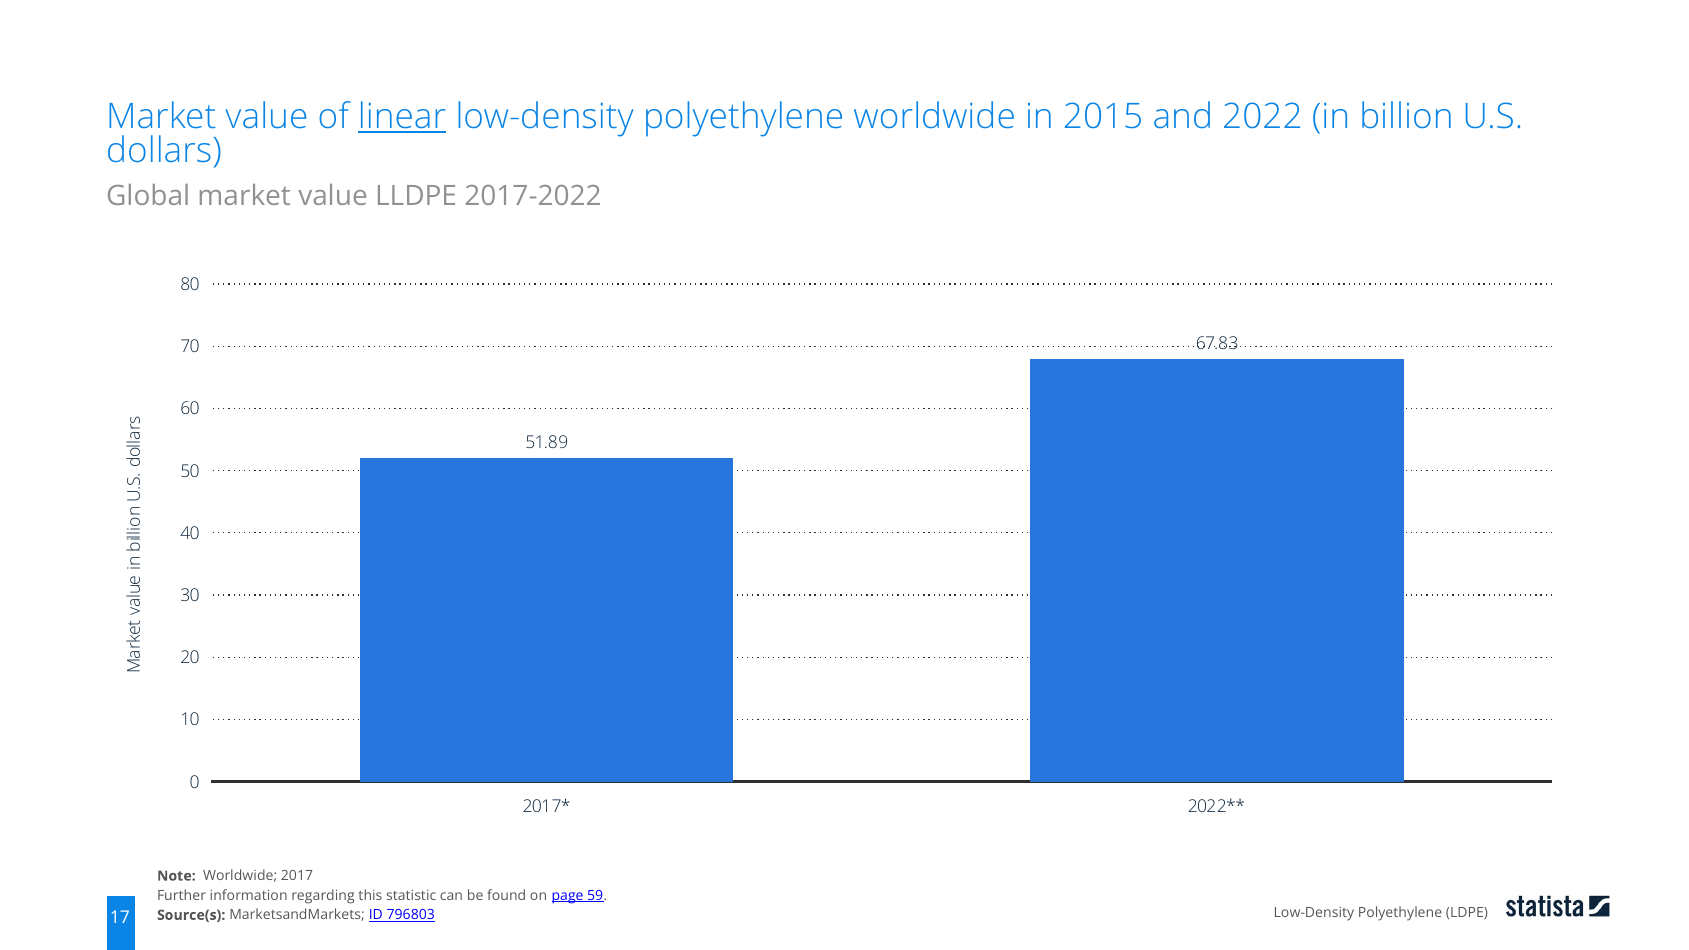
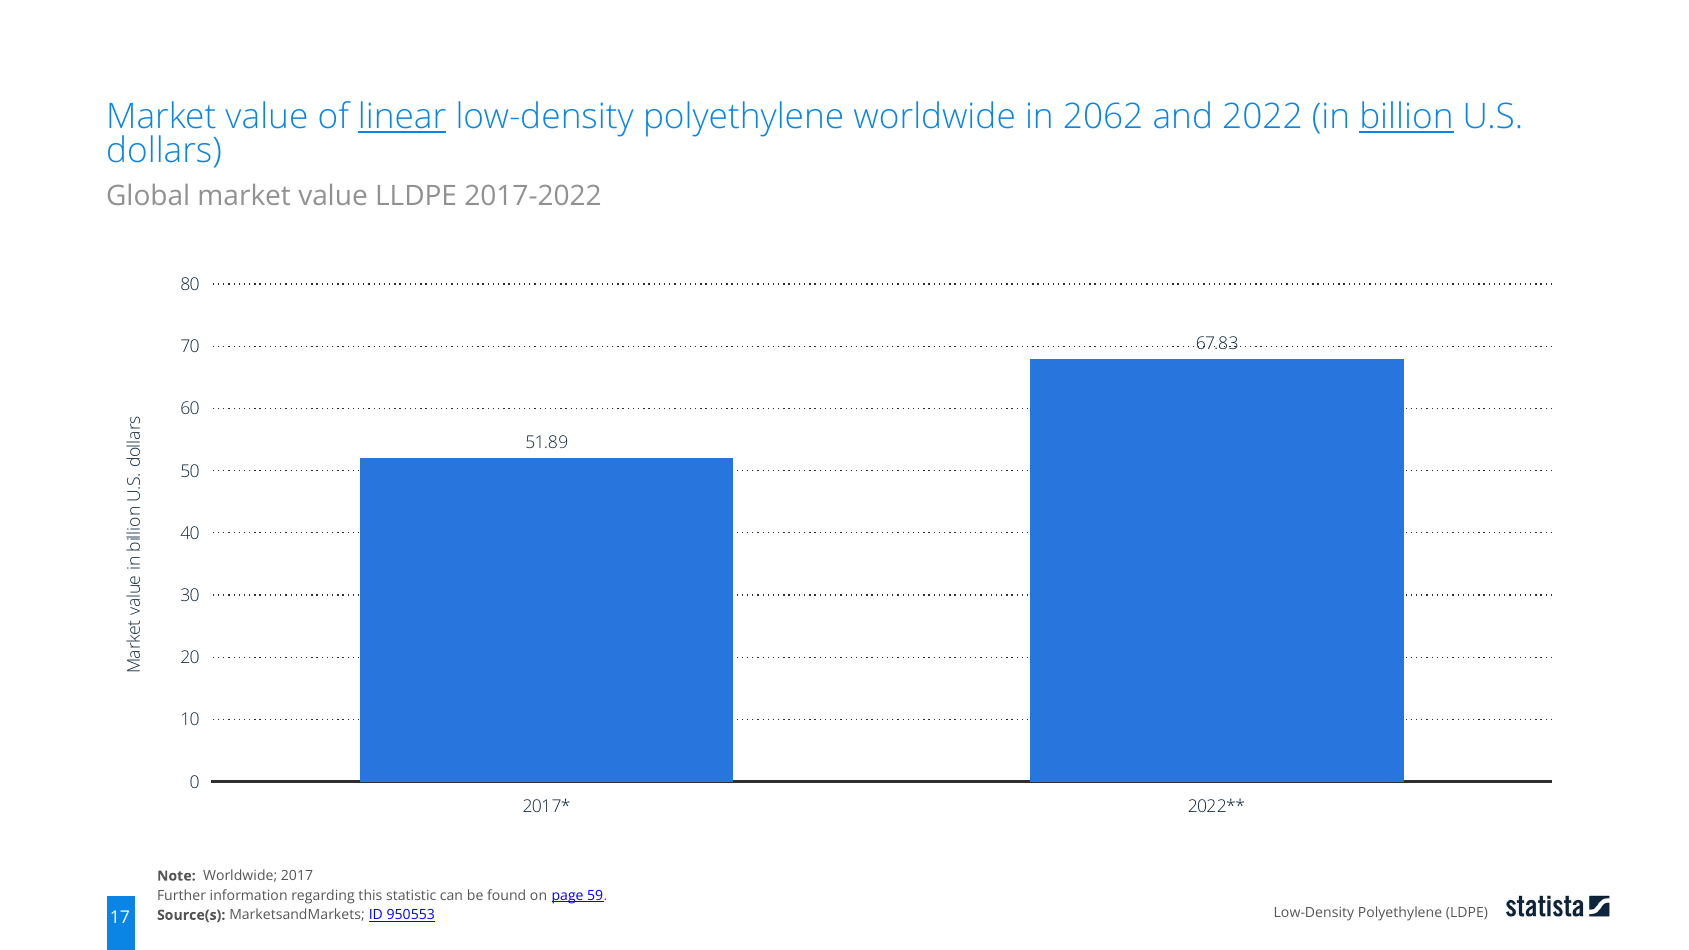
2015: 2015 -> 2062
billion underline: none -> present
796803: 796803 -> 950553
